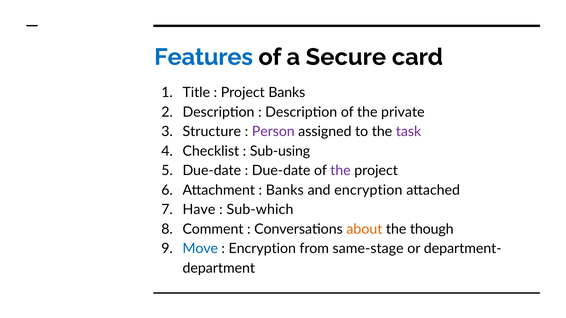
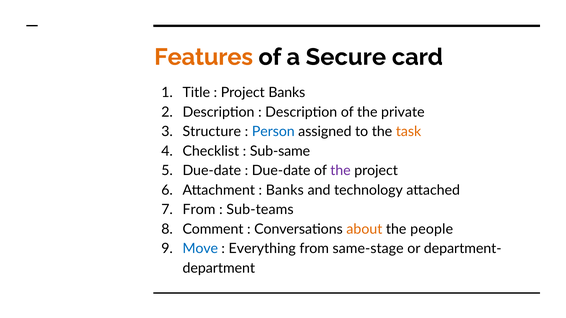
Features colour: blue -> orange
Person colour: purple -> blue
task colour: purple -> orange
Sub-using: Sub-using -> Sub-same
and encryption: encryption -> technology
Have at (199, 210): Have -> From
Sub-which: Sub-which -> Sub-teams
though: though -> people
Encryption at (262, 249): Encryption -> Everything
